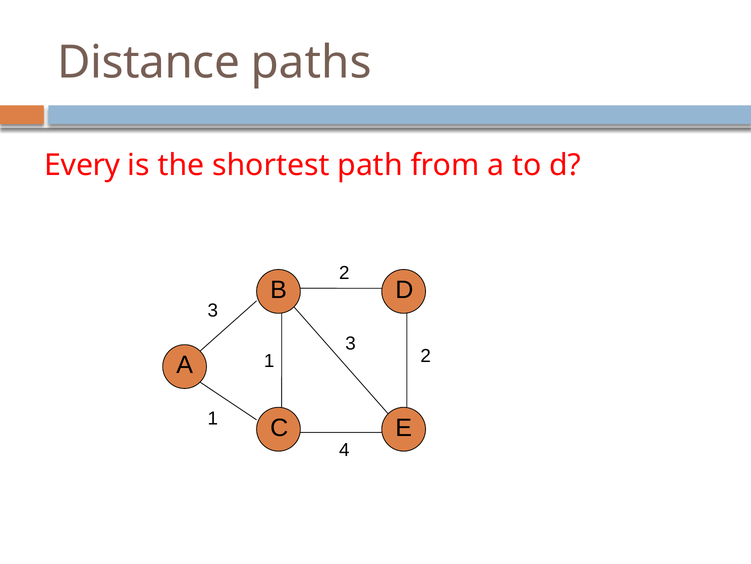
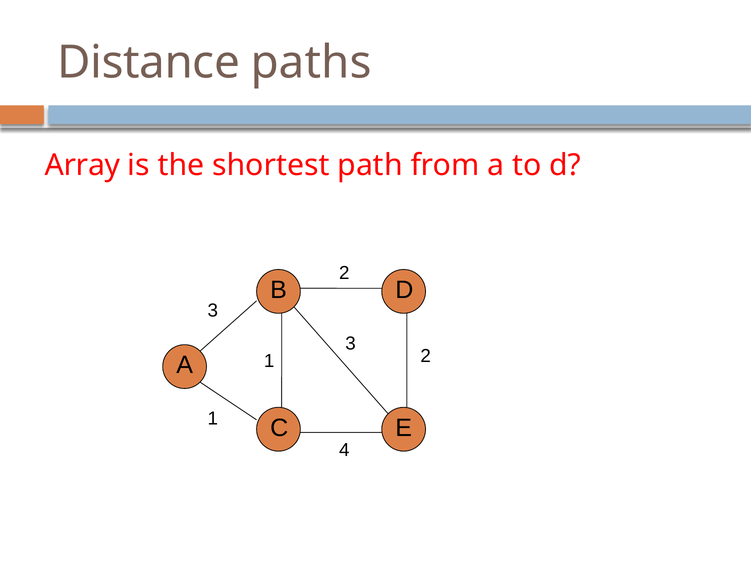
Every: Every -> Array
